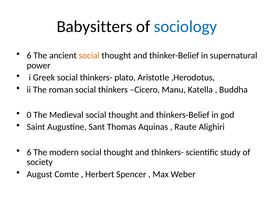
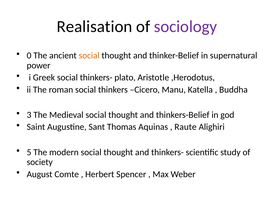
Babysitters: Babysitters -> Realisation
sociology colour: blue -> purple
6 at (29, 55): 6 -> 0
0: 0 -> 3
6 at (29, 152): 6 -> 5
